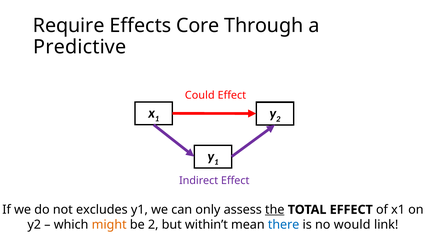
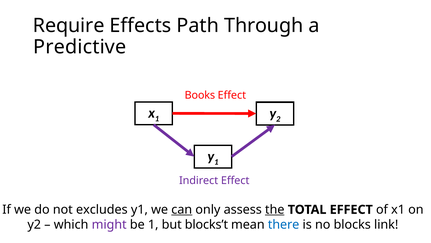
Core: Core -> Path
Could: Could -> Books
can underline: none -> present
might colour: orange -> purple
be 2: 2 -> 1
within’t: within’t -> blocks’t
would: would -> blocks
